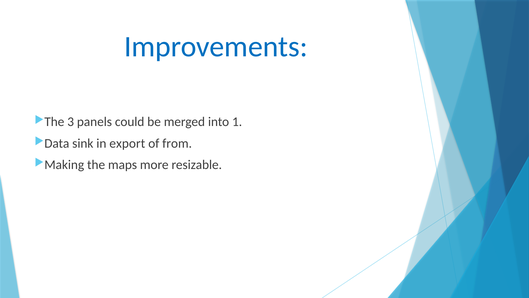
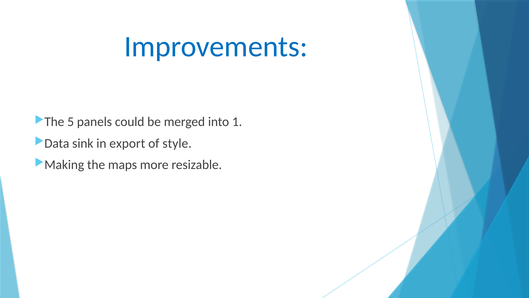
3: 3 -> 5
from: from -> style
